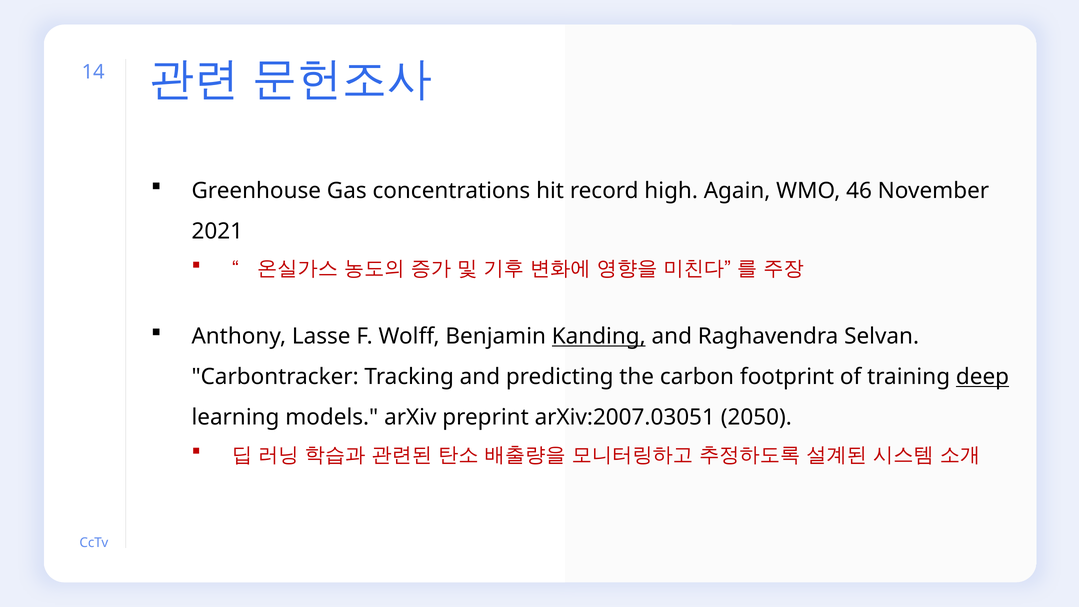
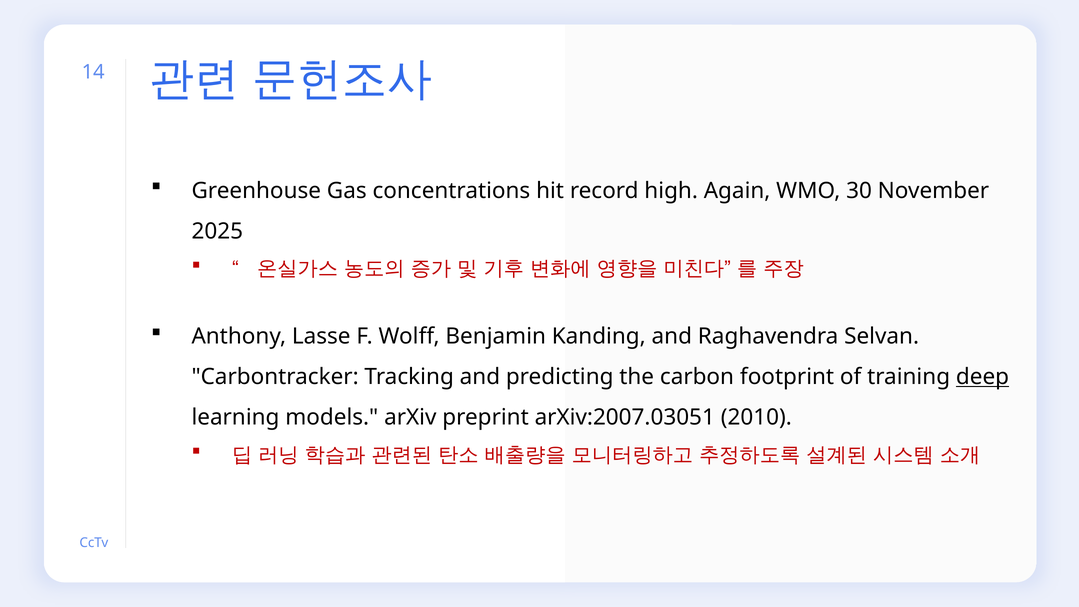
46: 46 -> 30
2021: 2021 -> 2025
Kanding underline: present -> none
2050: 2050 -> 2010
